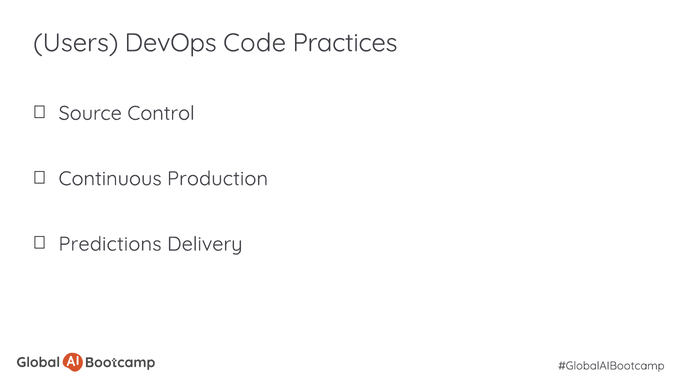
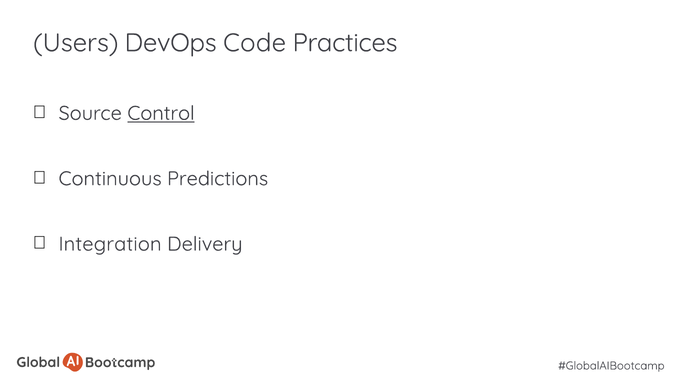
Control underline: none -> present
Production: Production -> Predictions
Predictions: Predictions -> Integration
